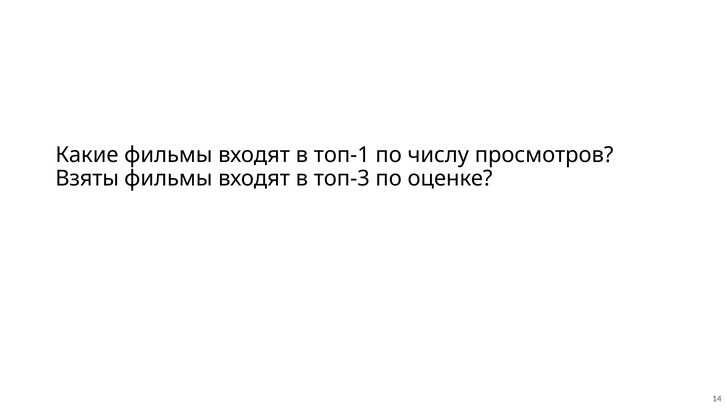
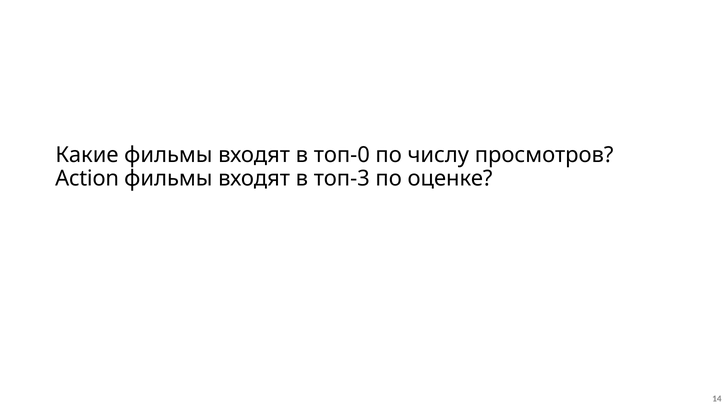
топ-1: топ-1 -> топ-0
Взяты: Взяты -> Action
